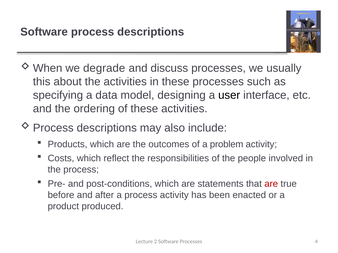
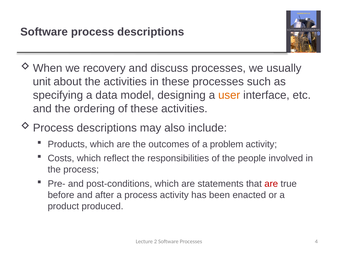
degrade: degrade -> recovery
this: this -> unit
user colour: black -> orange
